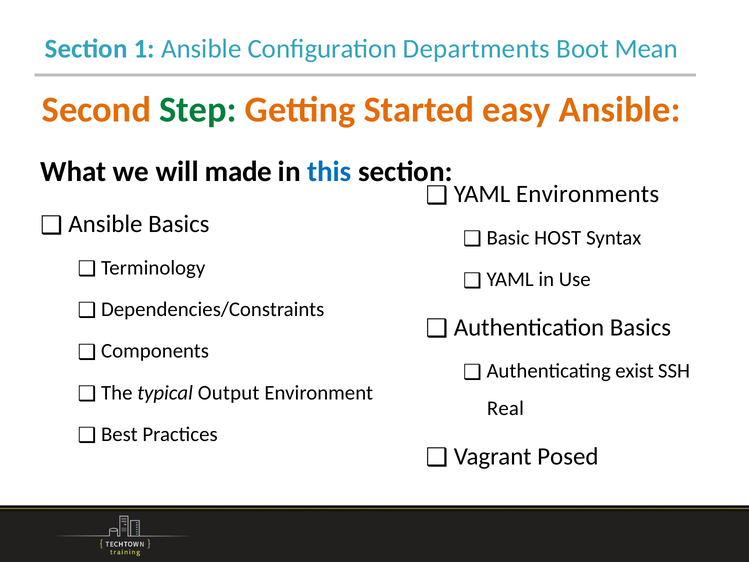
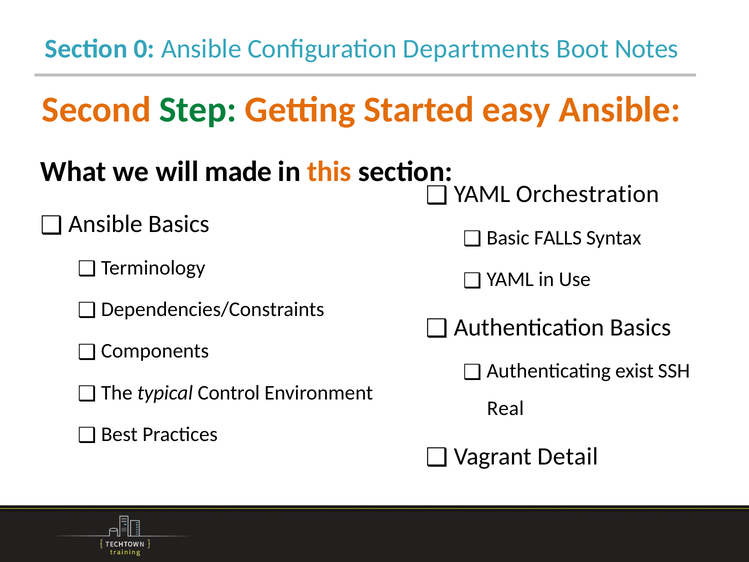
1: 1 -> 0
Mean: Mean -> Notes
this colour: blue -> orange
Environments: Environments -> Orchestration
HOST: HOST -> FALLS
Output: Output -> Control
Posed: Posed -> Detail
